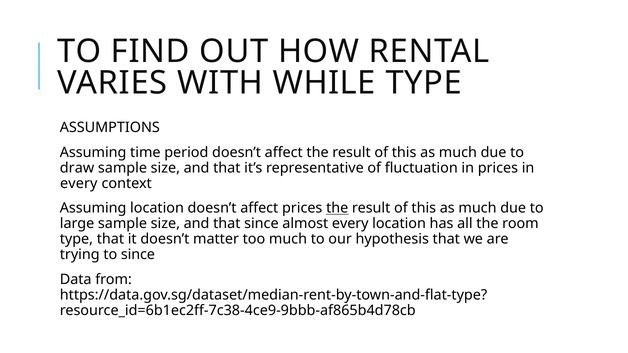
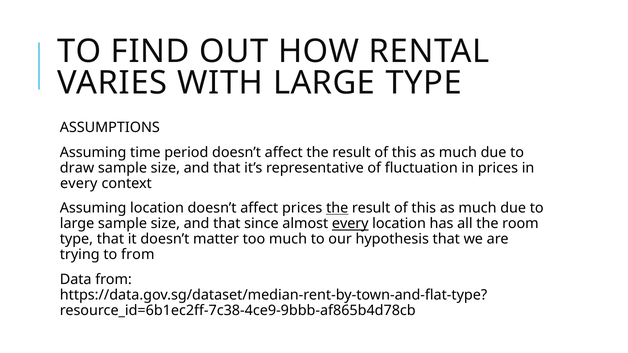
WITH WHILE: WHILE -> LARGE
every at (350, 224) underline: none -> present
to since: since -> from
